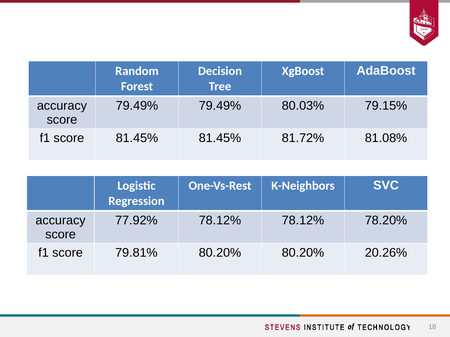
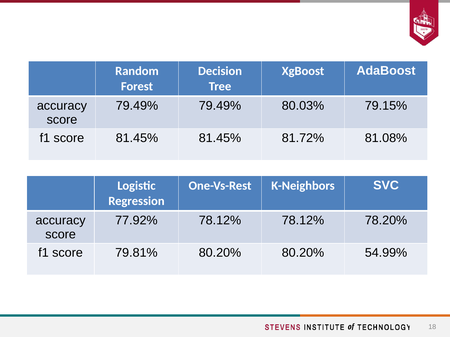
20.26%: 20.26% -> 54.99%
